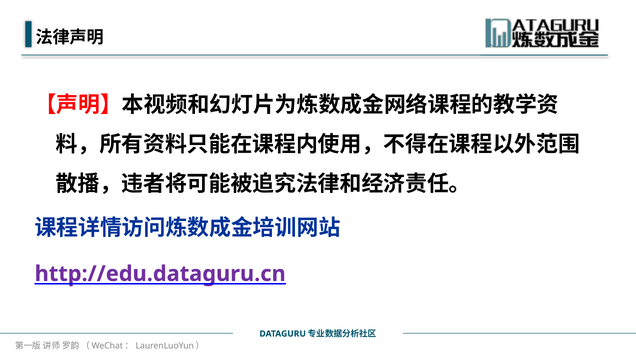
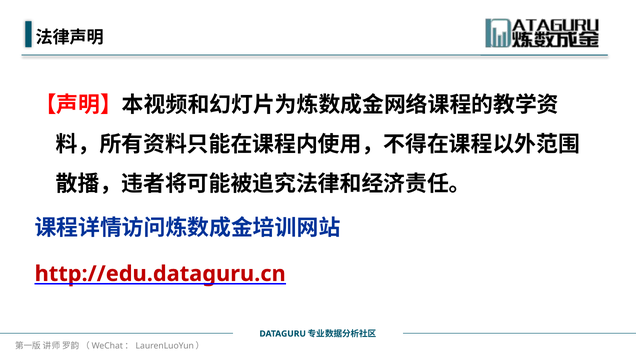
http://edu.dataguru.cn colour: purple -> red
